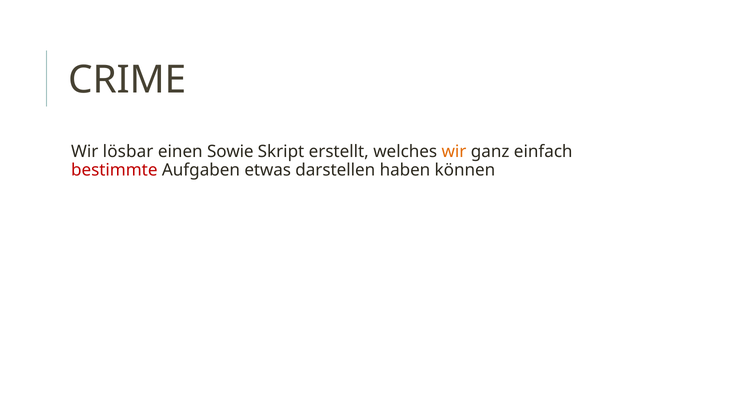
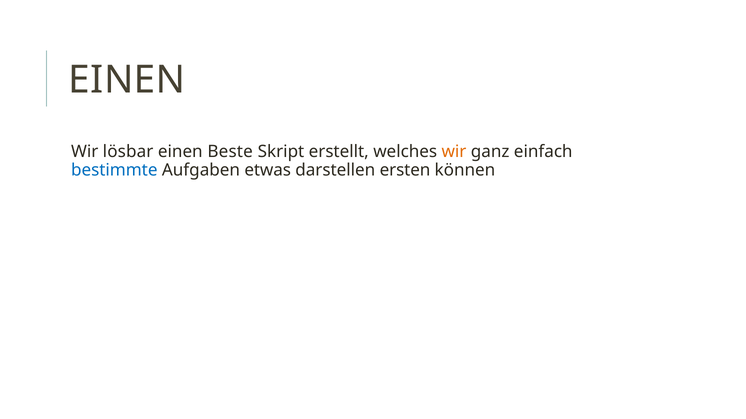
CRIME at (127, 80): CRIME -> EINEN
Sowie: Sowie -> Beste
bestimmte colour: red -> blue
haben: haben -> ersten
